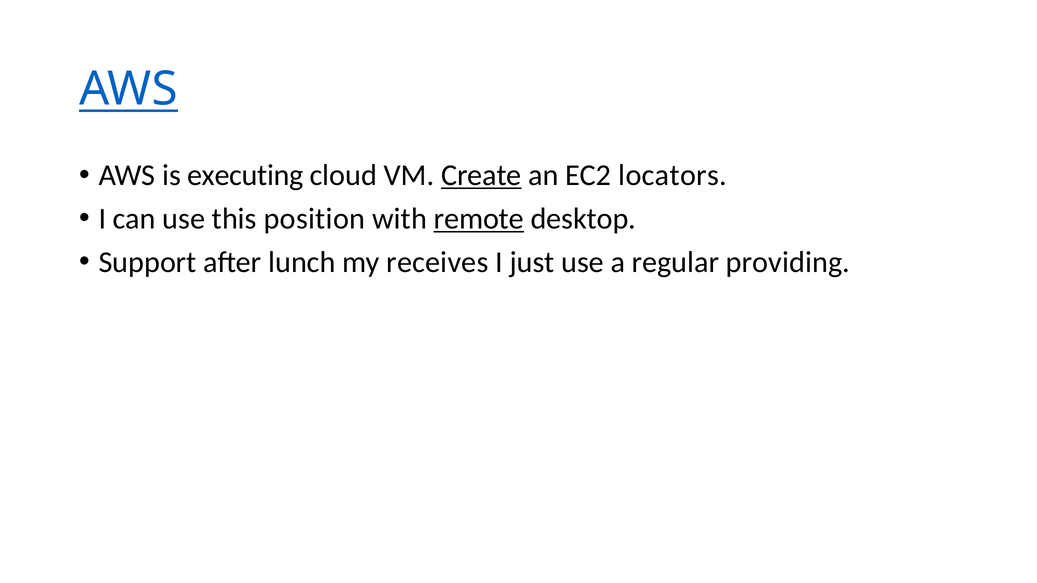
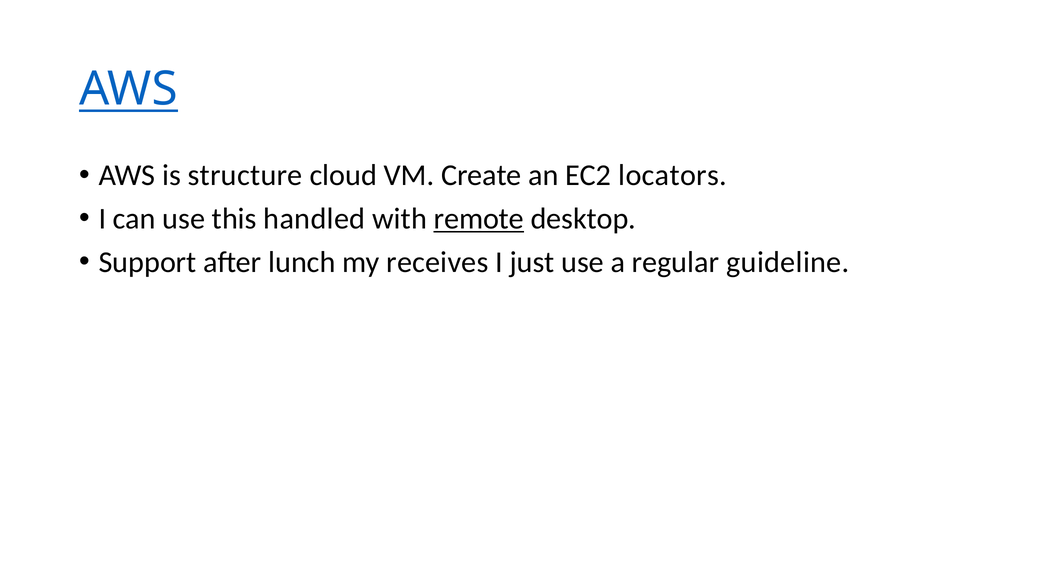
executing: executing -> structure
Create underline: present -> none
position: position -> handled
providing: providing -> guideline
